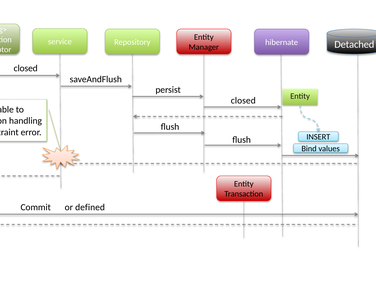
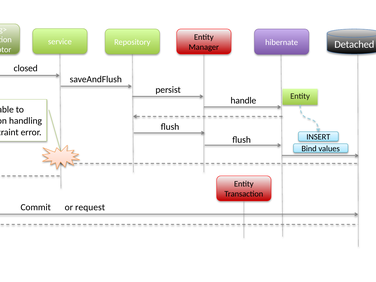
closed at (243, 101): closed -> handle
defined: defined -> request
